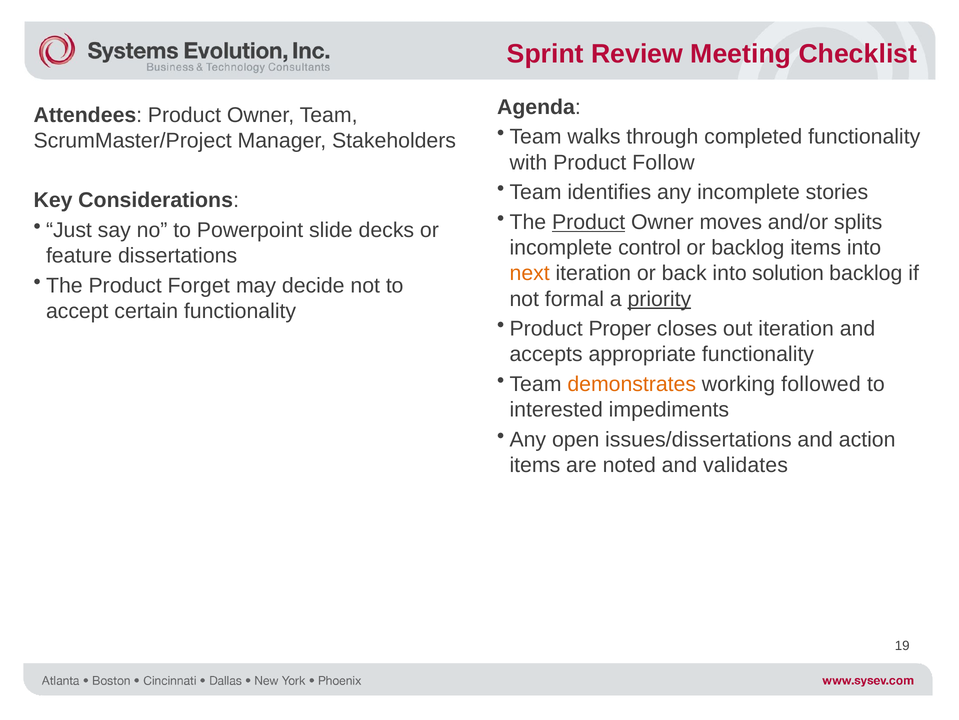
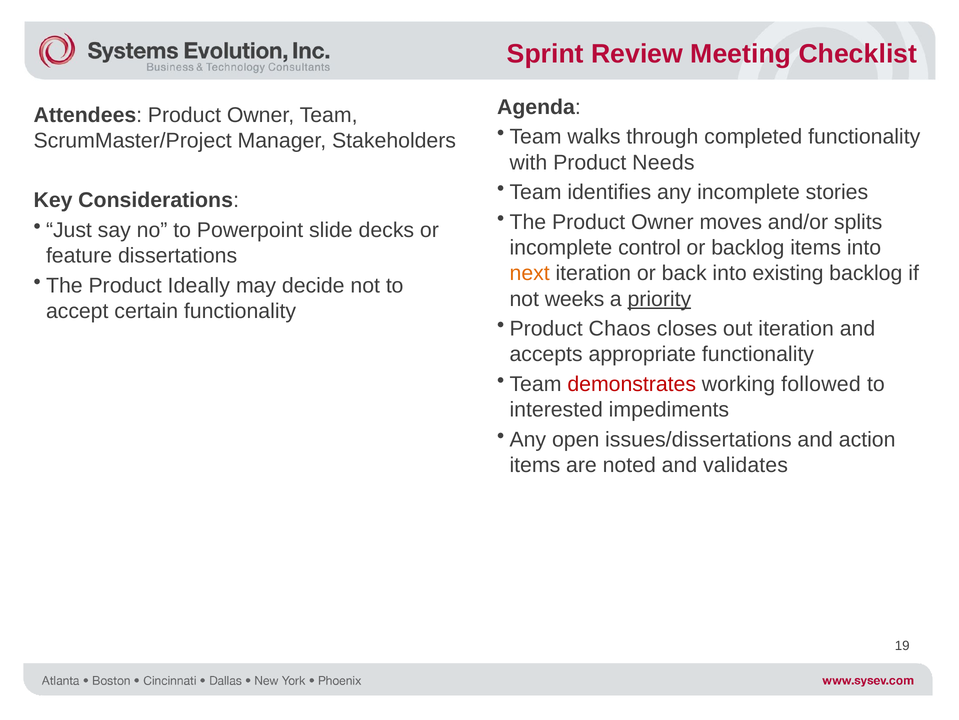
Follow: Follow -> Needs
Product at (589, 222) underline: present -> none
solution: solution -> existing
Forget: Forget -> Ideally
formal: formal -> weeks
Proper: Proper -> Chaos
demonstrates colour: orange -> red
